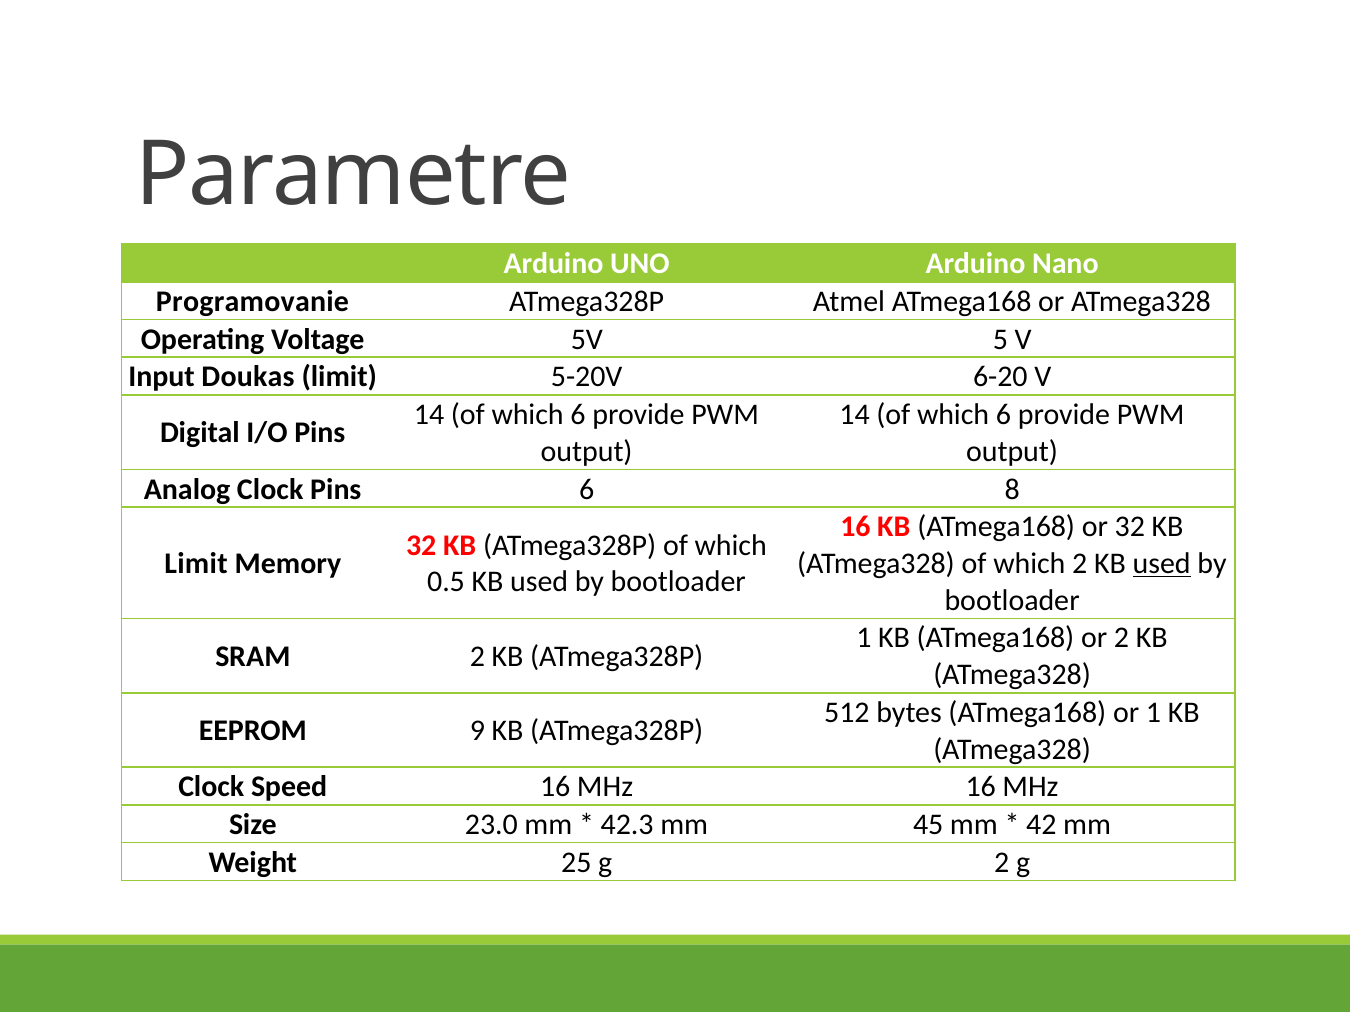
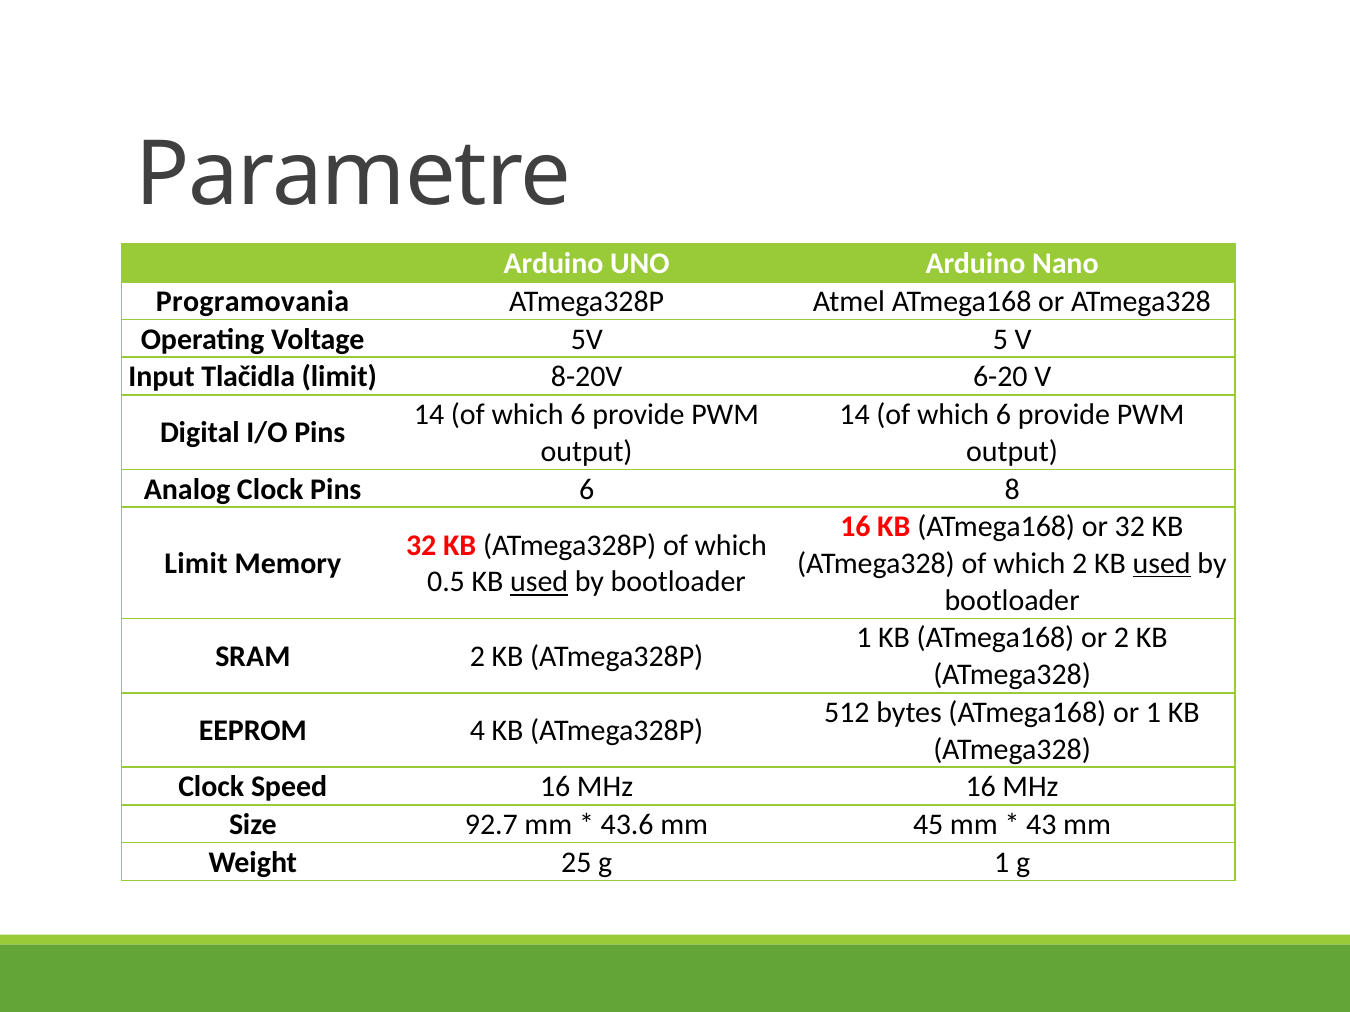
Programovanie: Programovanie -> Programovania
Doukas: Doukas -> Tlačidla
5-20V: 5-20V -> 8-20V
used at (539, 582) underline: none -> present
9: 9 -> 4
23.0: 23.0 -> 92.7
42.3: 42.3 -> 43.6
42: 42 -> 43
g 2: 2 -> 1
